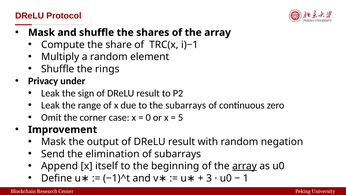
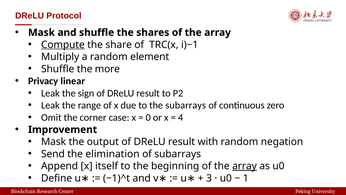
Compute underline: none -> present
rings: rings -> more
under: under -> linear
5: 5 -> 4
